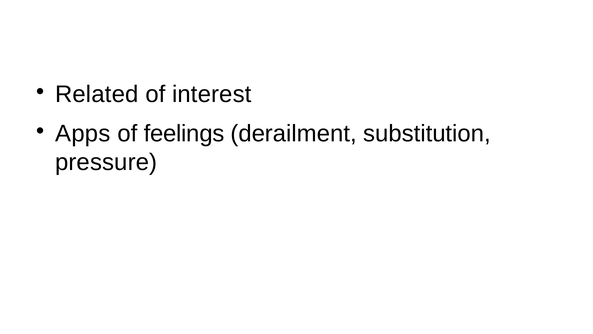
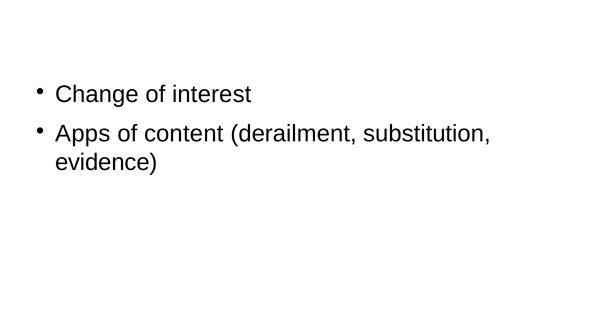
Related: Related -> Change
feelings: feelings -> content
pressure: pressure -> evidence
